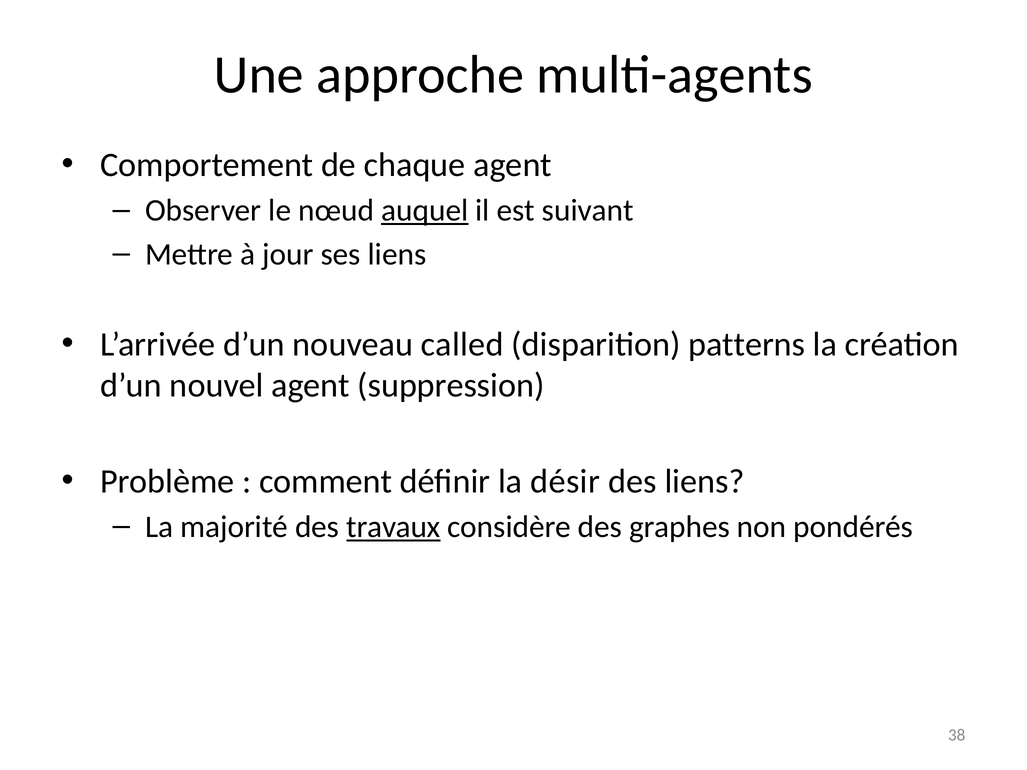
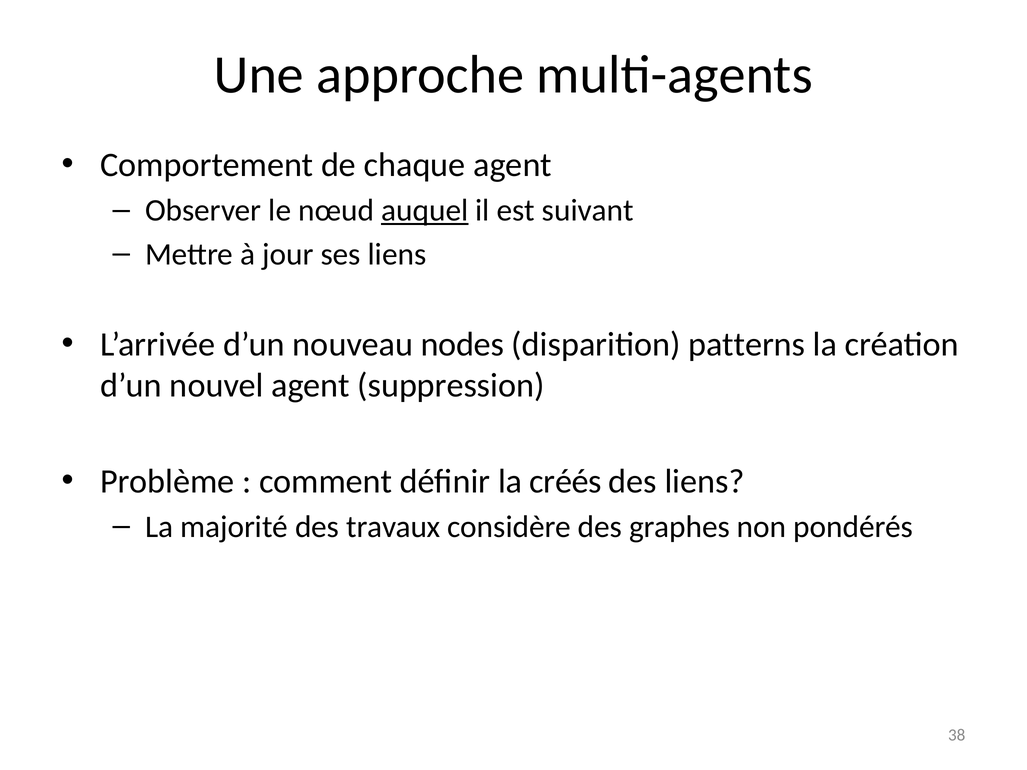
called: called -> nodes
désir: désir -> créés
travaux underline: present -> none
